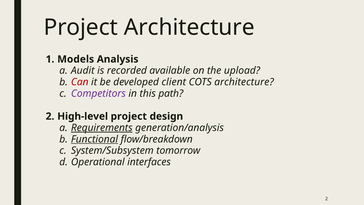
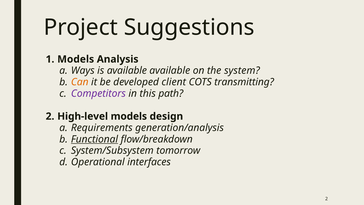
Project Architecture: Architecture -> Suggestions
Audit: Audit -> Ways
is recorded: recorded -> available
upload: upload -> system
Can colour: red -> orange
COTS architecture: architecture -> transmitting
High-level project: project -> models
Requirements underline: present -> none
